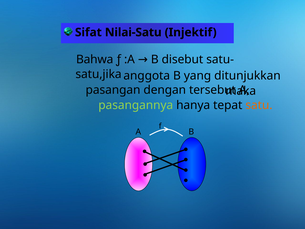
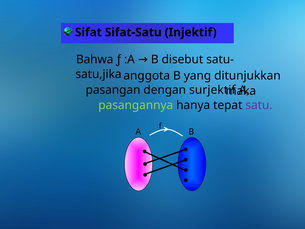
Nilai-Satu: Nilai-Satu -> Sifat-Satu
tersebut: tersebut -> surjektif
satu colour: orange -> purple
